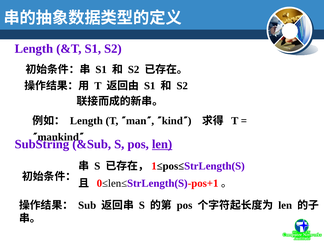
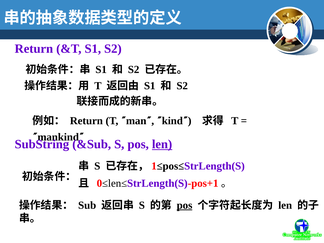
Length at (34, 49): Length -> Return
Length at (86, 121): Length -> Return
pos at (185, 205) underline: none -> present
